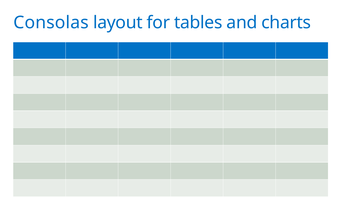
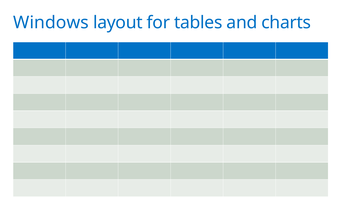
Consolas: Consolas -> Windows
